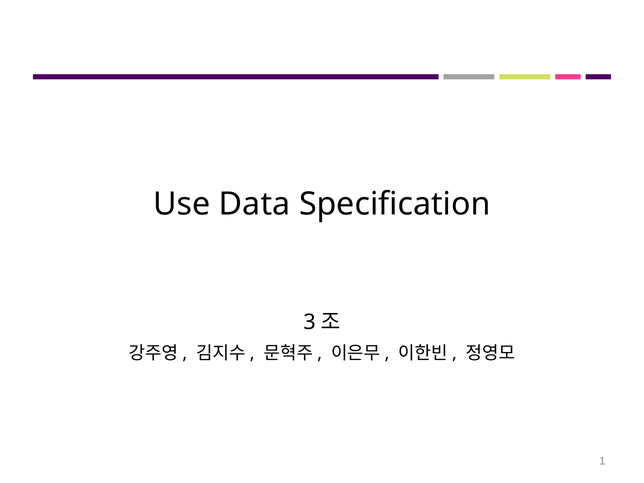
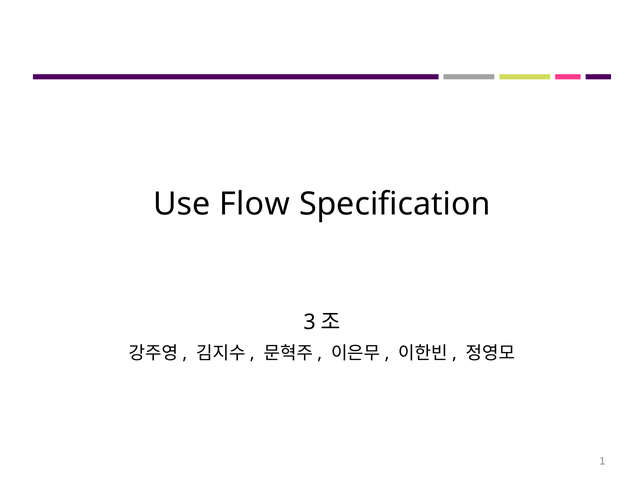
Data: Data -> Flow
